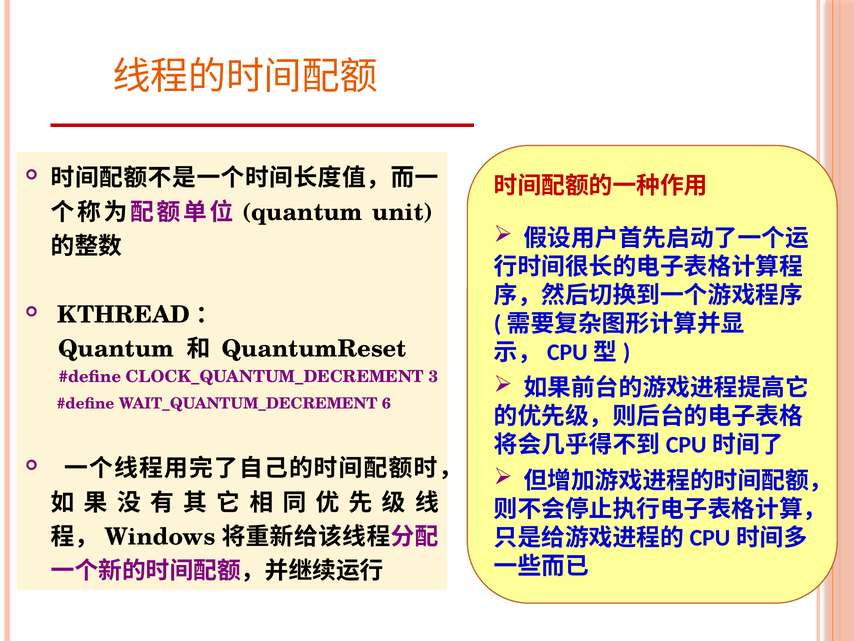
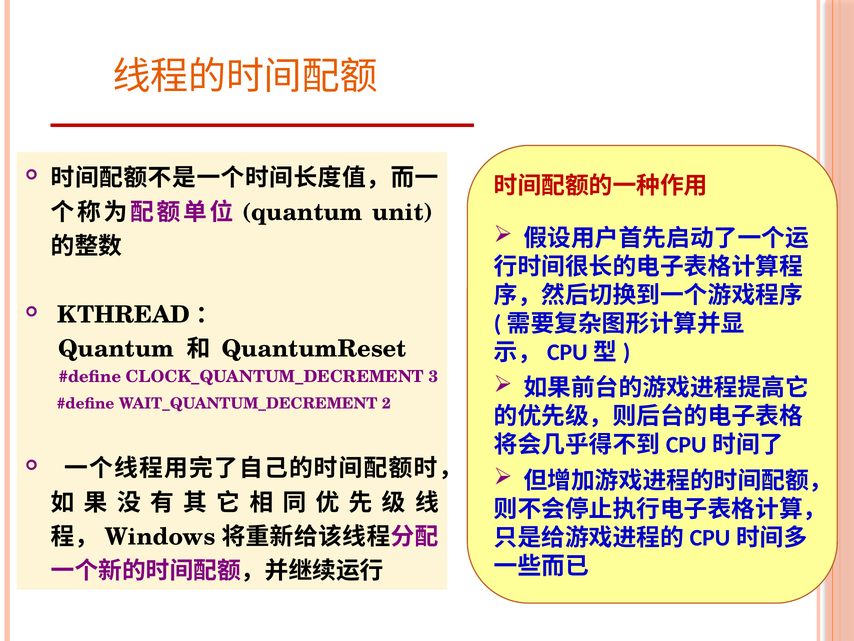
6: 6 -> 2
